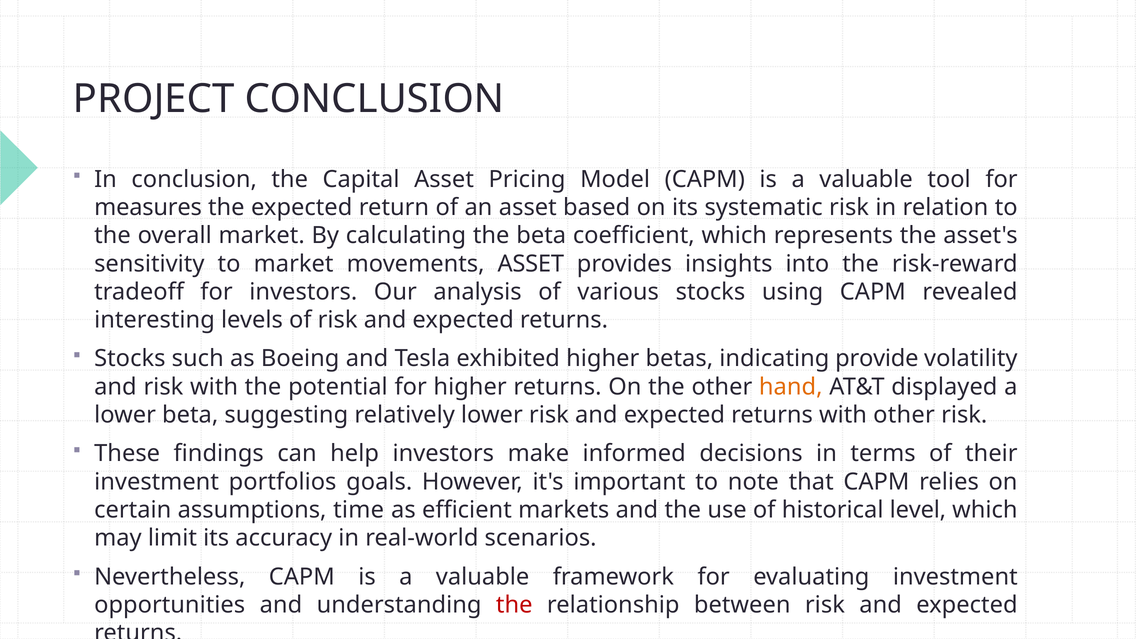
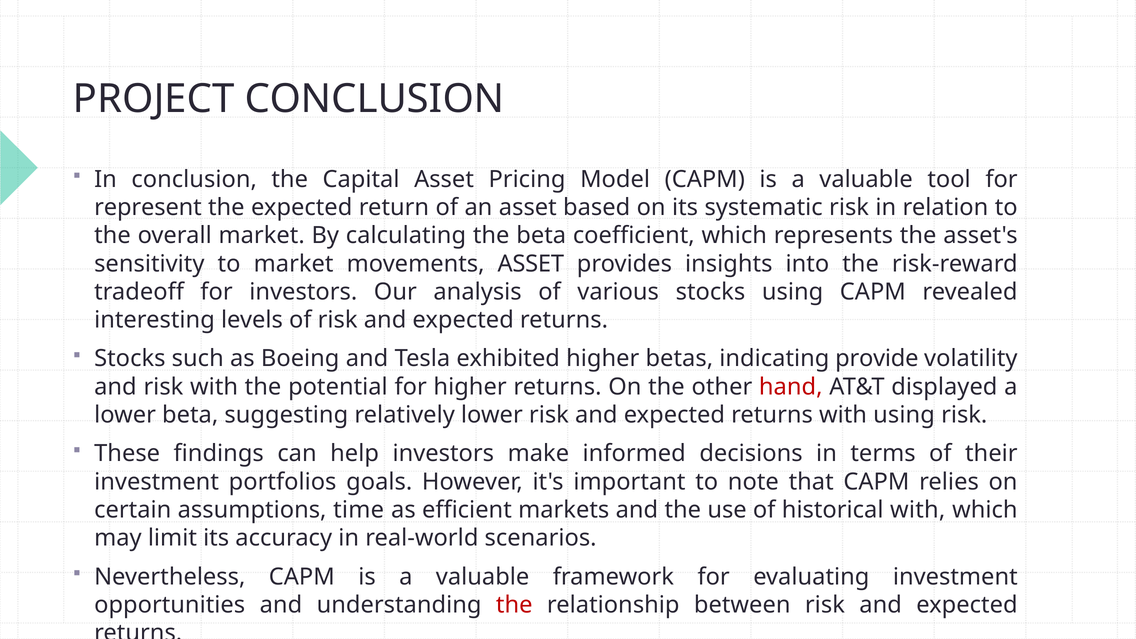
measures: measures -> represent
hand colour: orange -> red
with other: other -> using
historical level: level -> with
